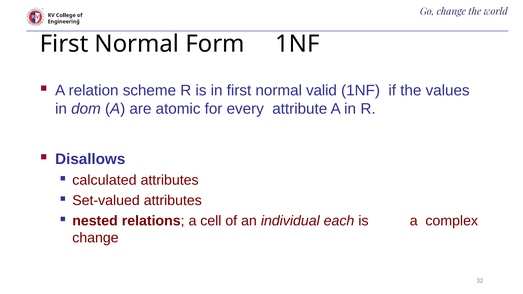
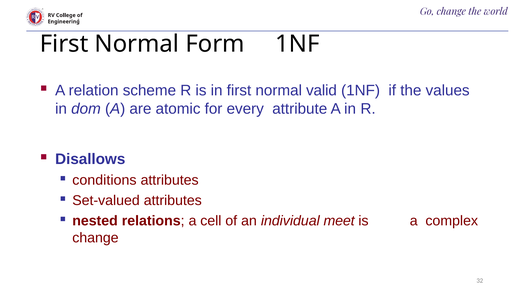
calculated: calculated -> conditions
each: each -> meet
